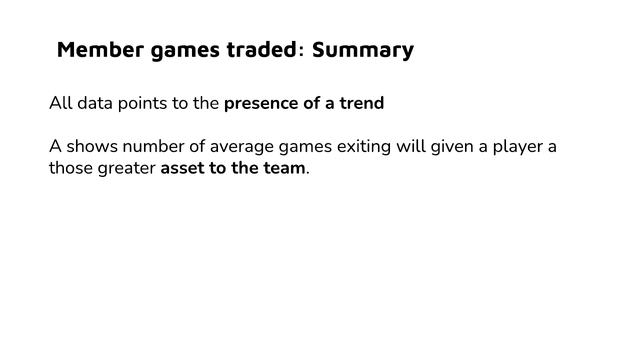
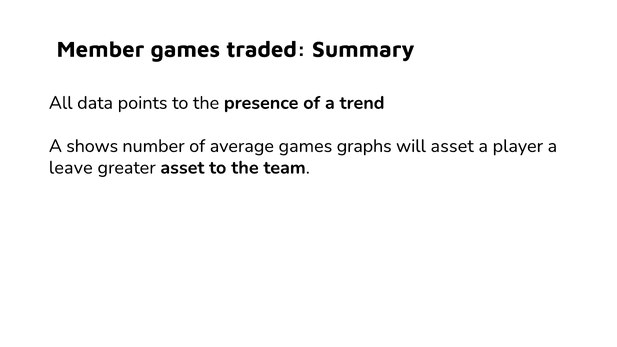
exiting: exiting -> graphs
will given: given -> asset
those: those -> leave
